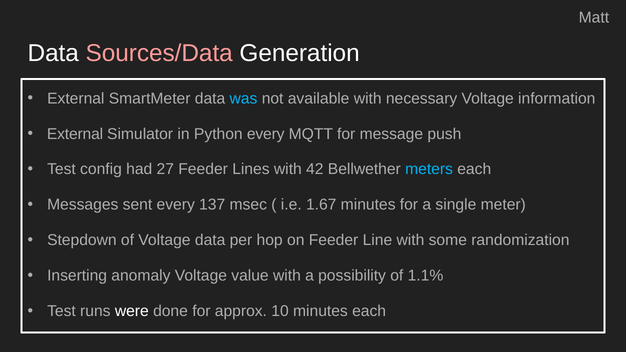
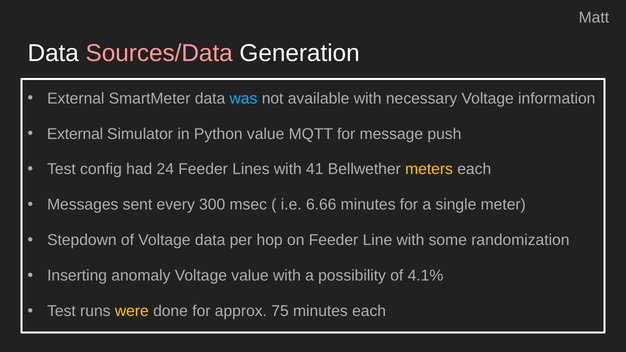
Python every: every -> value
27: 27 -> 24
42: 42 -> 41
meters colour: light blue -> yellow
137: 137 -> 300
1.67: 1.67 -> 6.66
1.1%: 1.1% -> 4.1%
were colour: white -> yellow
10: 10 -> 75
